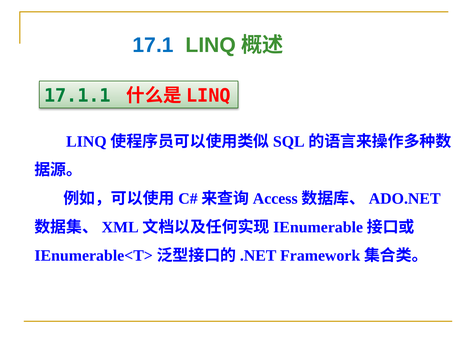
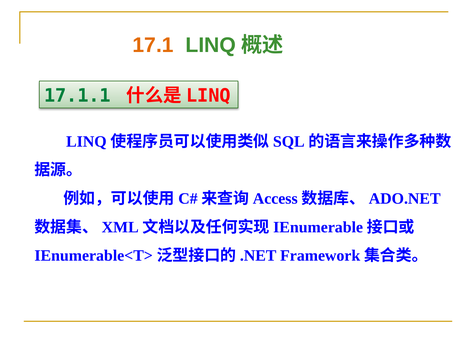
17.1 colour: blue -> orange
